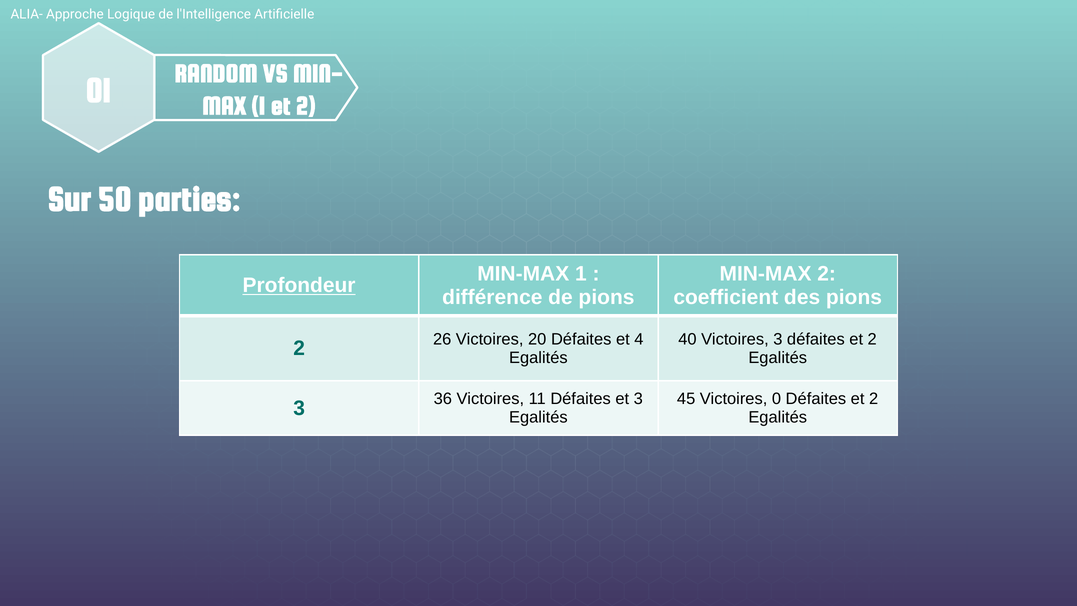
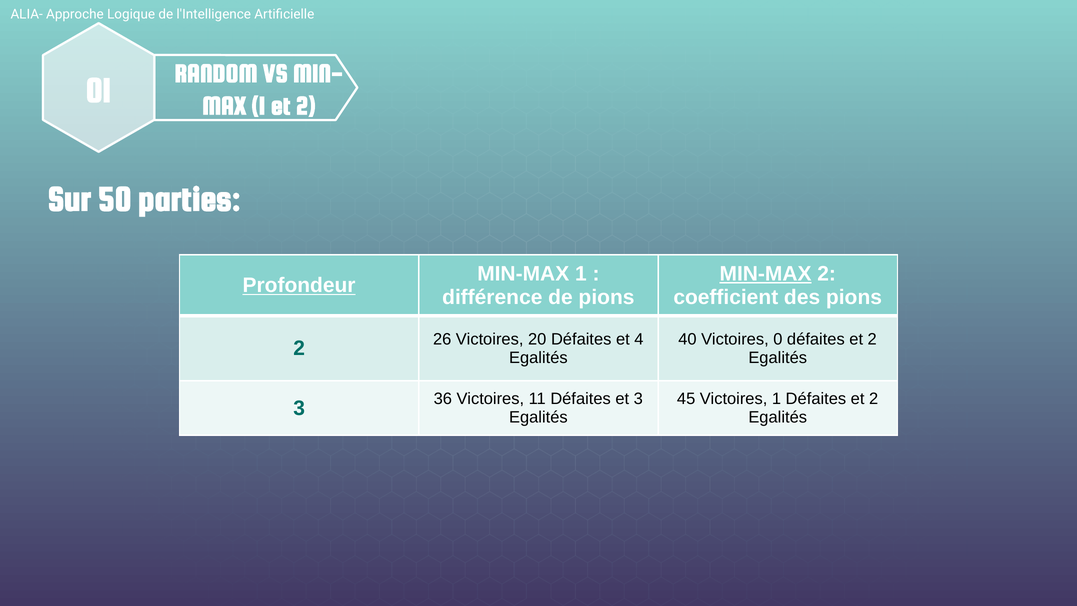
MIN-MAX at (766, 274) underline: none -> present
Victoires 3: 3 -> 0
Victoires 0: 0 -> 1
